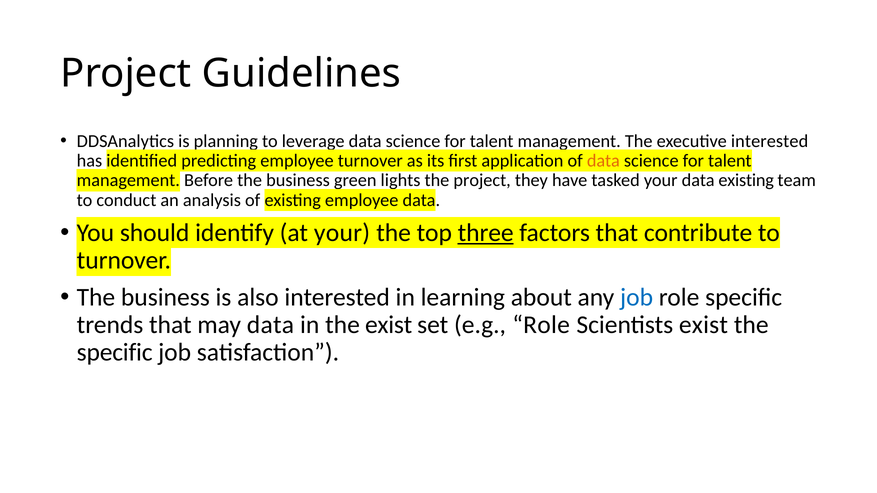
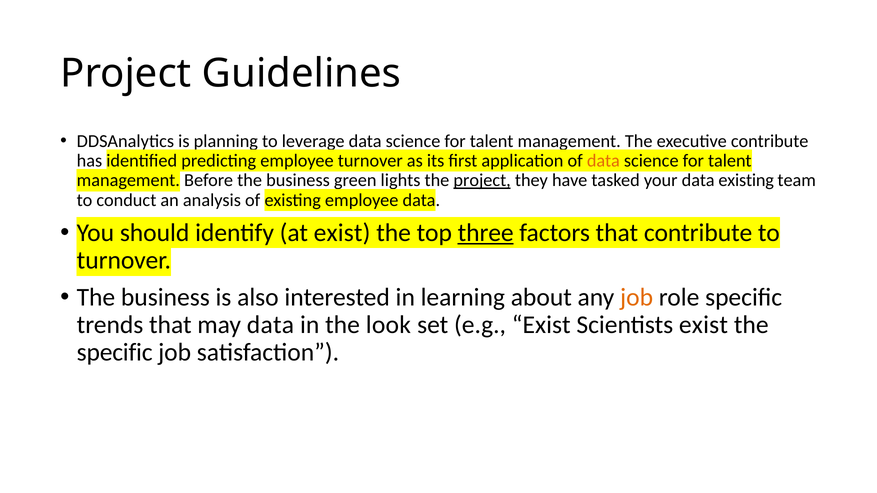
interested at (770, 141): interested -> contribute
project at (482, 181) underline: none -> present
at your: your -> exist
job at (637, 297) colour: blue -> orange
the exist: exist -> look
e.g Role: Role -> Exist
